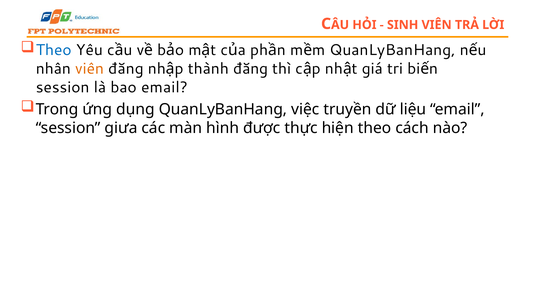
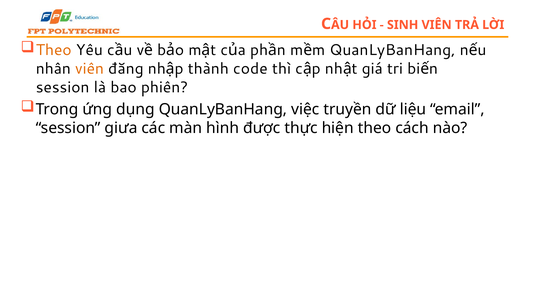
Theo colour: blue -> orange
thành đăng: đăng -> code
bao email: email -> phiên
